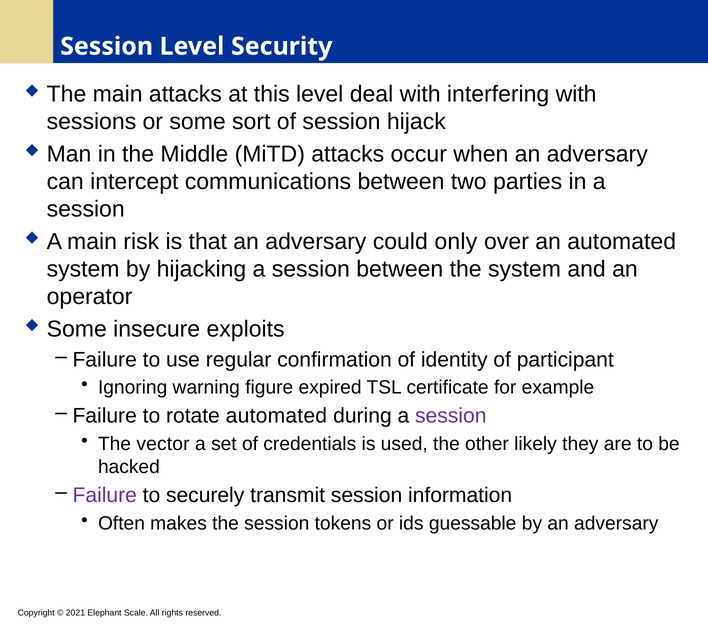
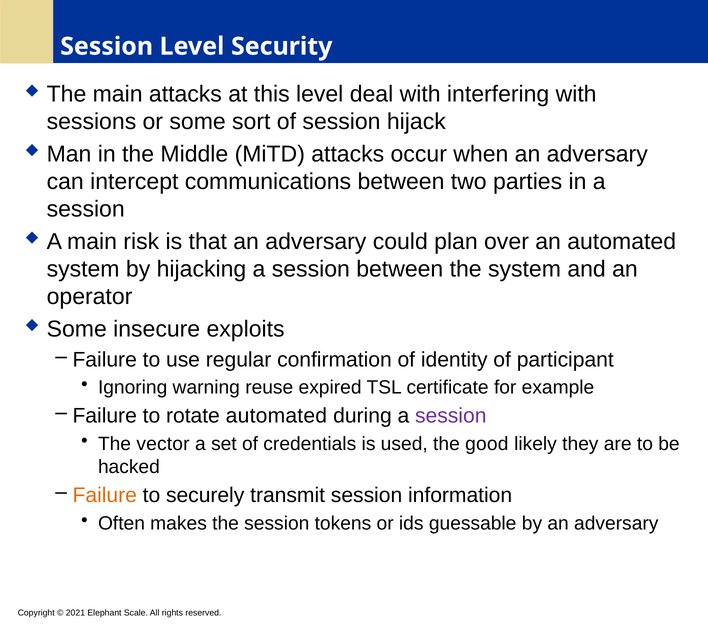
only: only -> plan
figure: figure -> reuse
other: other -> good
Failure at (105, 495) colour: purple -> orange
